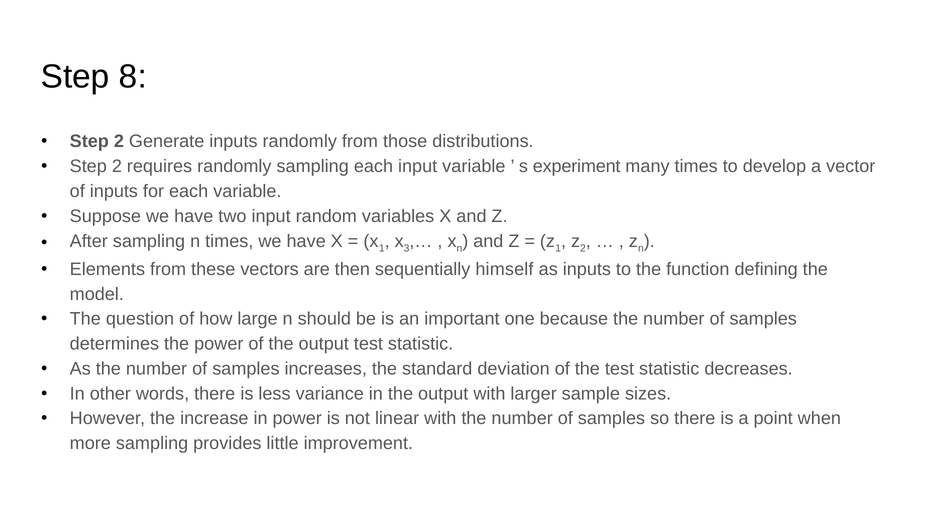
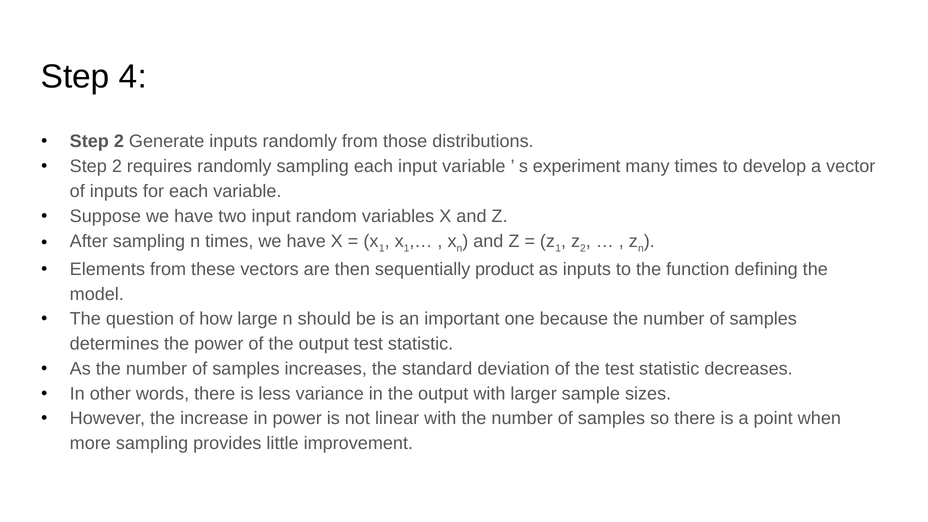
8: 8 -> 4
3 at (407, 248): 3 -> 1
himself: himself -> product
